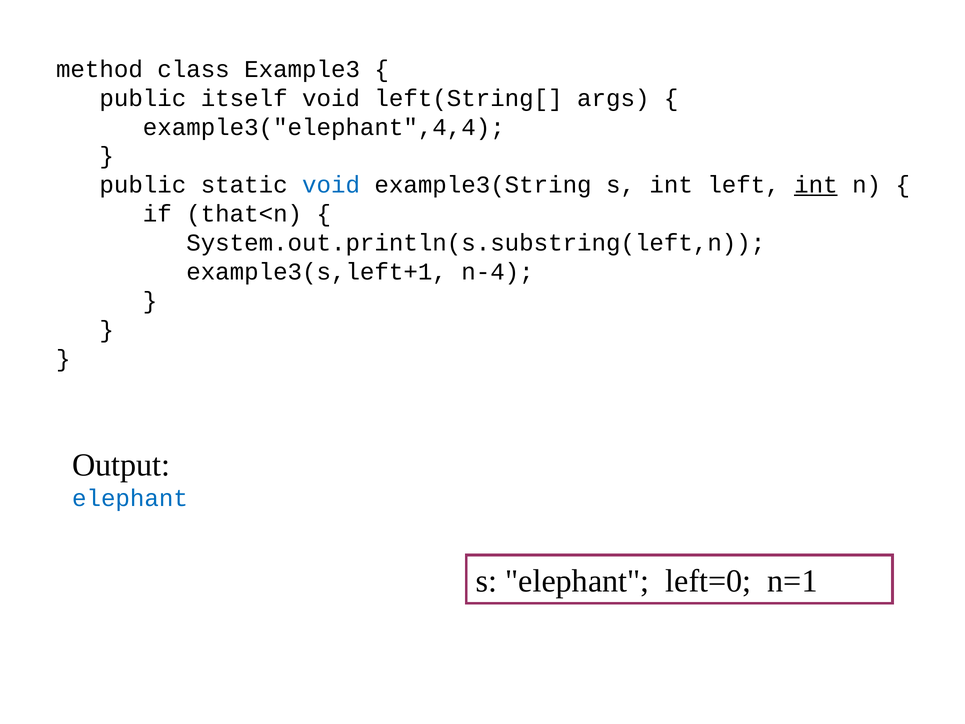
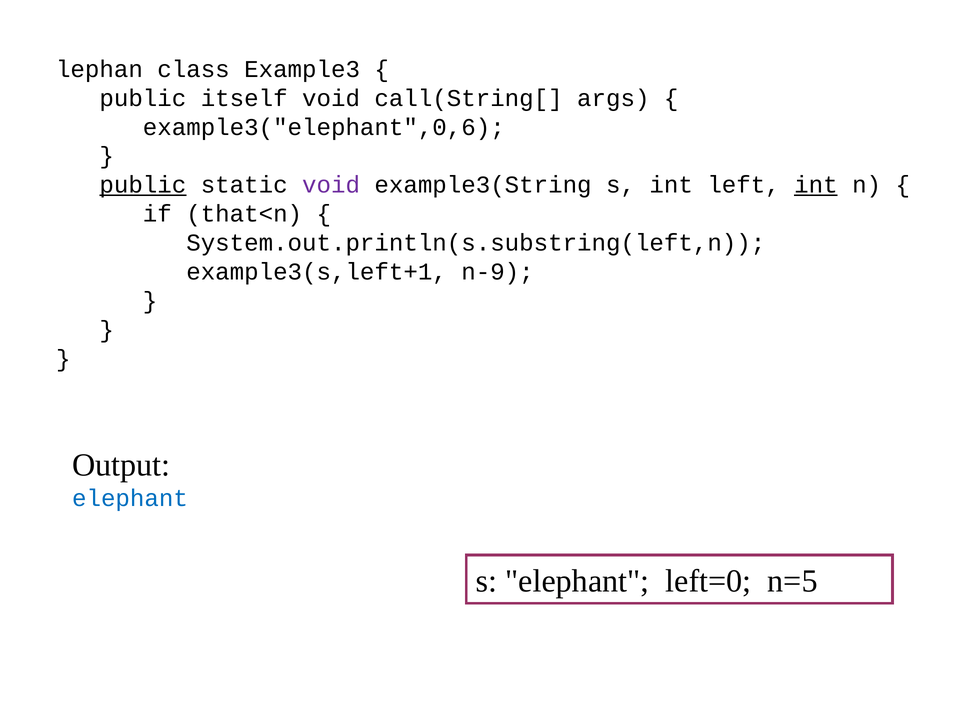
method: method -> lephan
left(String[: left(String[ -> call(String[
example3("elephant",4,4: example3("elephant",4,4 -> example3("elephant",0,6
public at (143, 185) underline: none -> present
void at (331, 185) colour: blue -> purple
n-4: n-4 -> n-9
n=1: n=1 -> n=5
